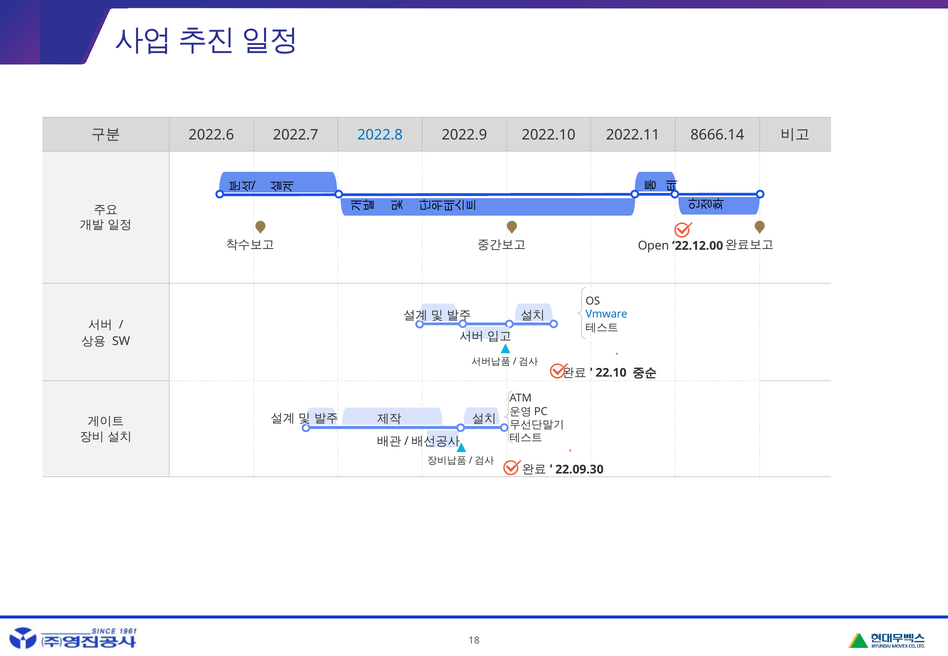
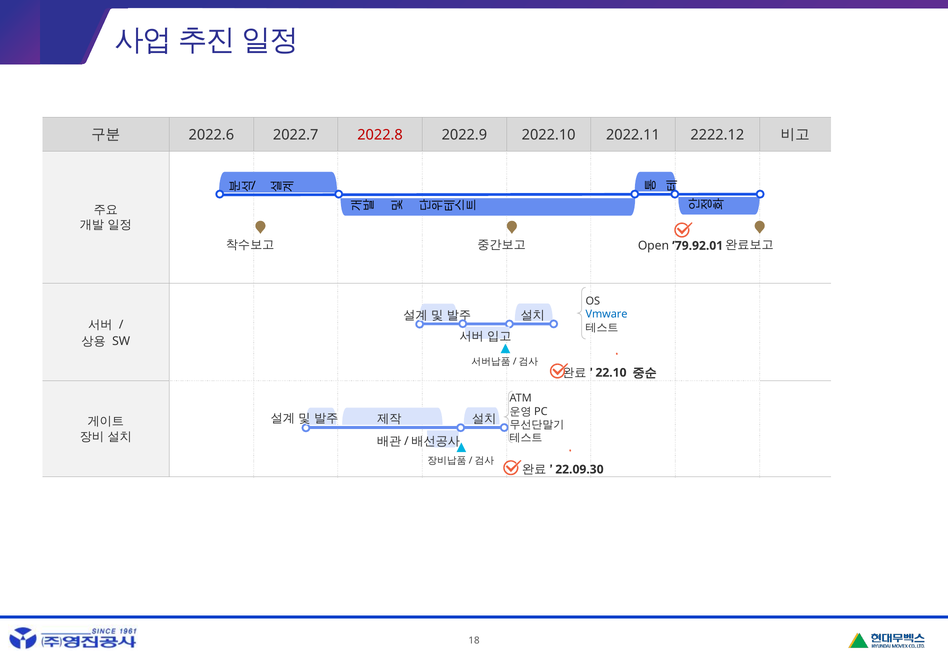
2022.8 colour: blue -> red
8666.14: 8666.14 -> 2222.12
’22.12.00: ’22.12.00 -> ’79.92.01
